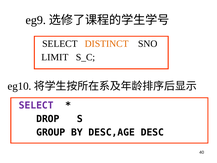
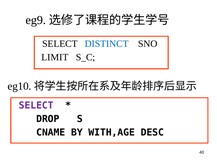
DISTINCT colour: orange -> blue
GROUP: GROUP -> CNAME
DESC,AGE: DESC,AGE -> WITH,AGE
